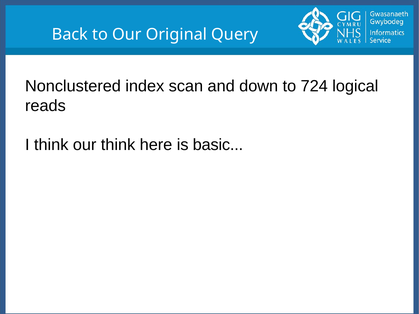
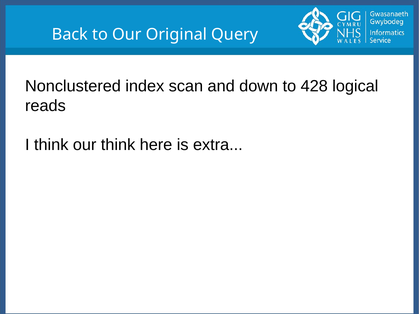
724: 724 -> 428
basic: basic -> extra
